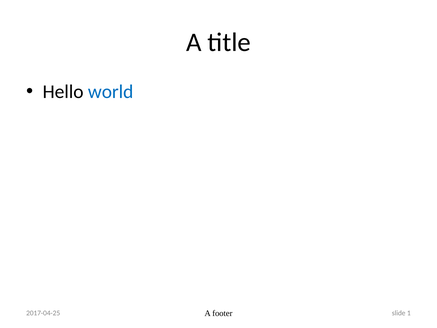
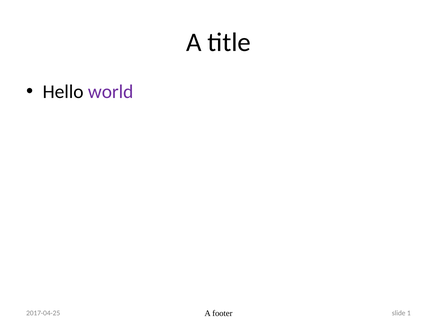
world colour: blue -> purple
